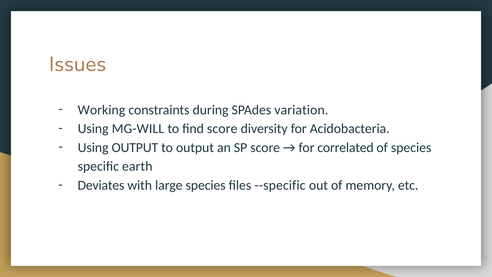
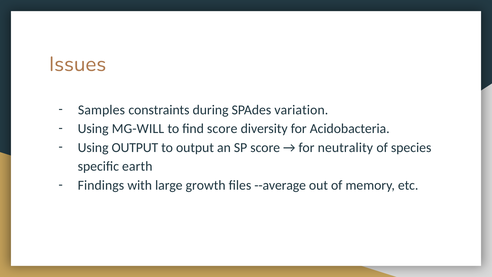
Working: Working -> Samples
correlated: correlated -> neutrality
Deviates: Deviates -> Findings
large species: species -> growth
--specific: --specific -> --average
